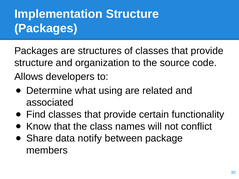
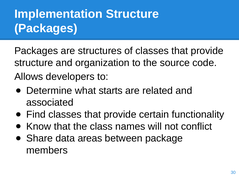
using: using -> starts
notify: notify -> areas
